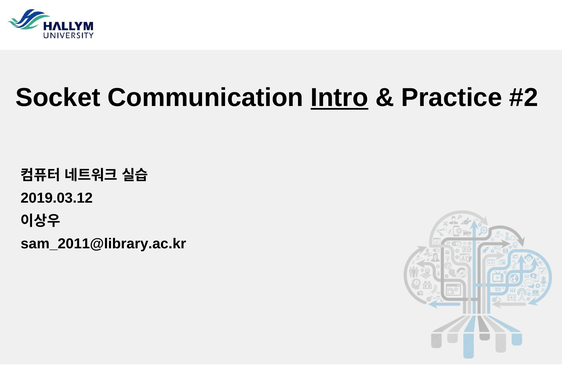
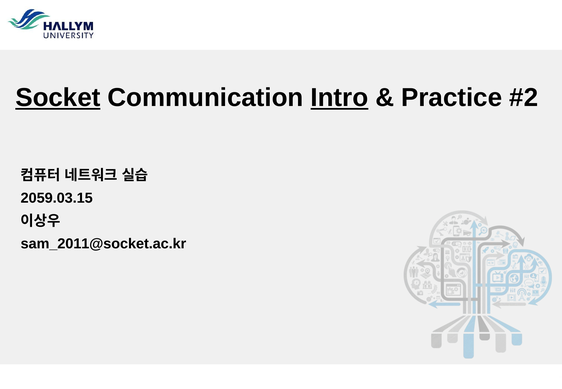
Socket underline: none -> present
2019.03.12: 2019.03.12 -> 2059.03.15
sam_2011@library.ac.kr: sam_2011@library.ac.kr -> sam_2011@socket.ac.kr
